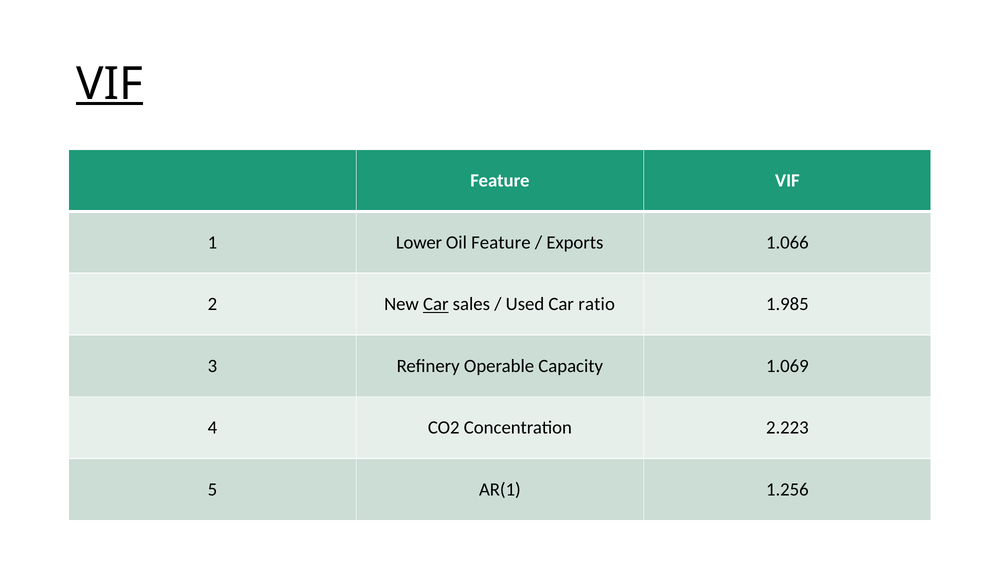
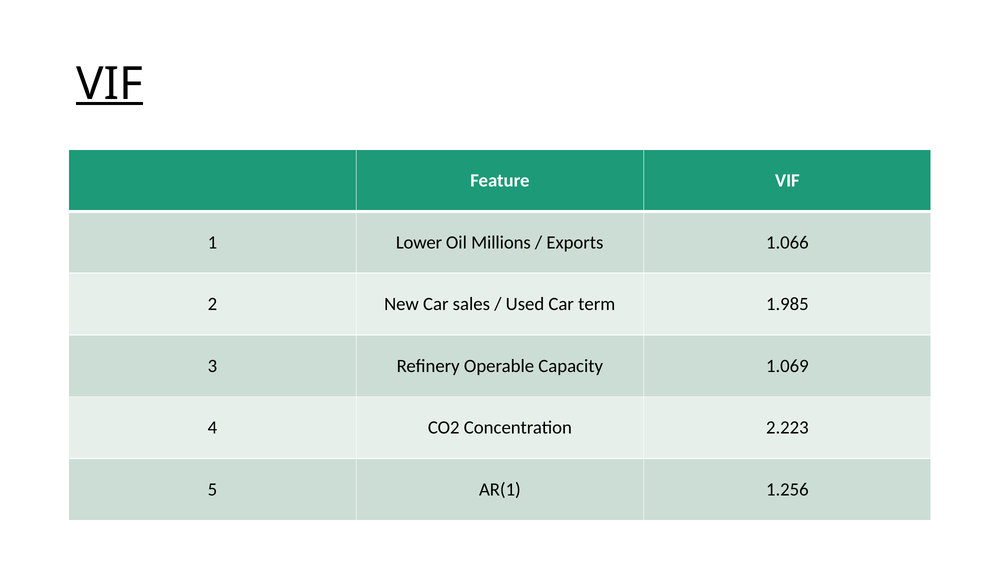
Oil Feature: Feature -> Millions
Car at (436, 305) underline: present -> none
ratio: ratio -> term
